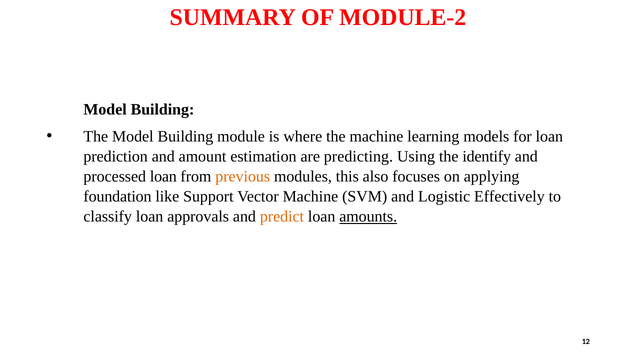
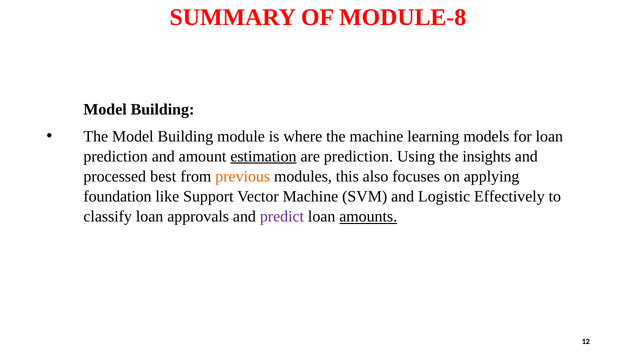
MODULE-2: MODULE-2 -> MODULE-8
estimation underline: none -> present
are predicting: predicting -> prediction
identify: identify -> insights
processed loan: loan -> best
predict colour: orange -> purple
